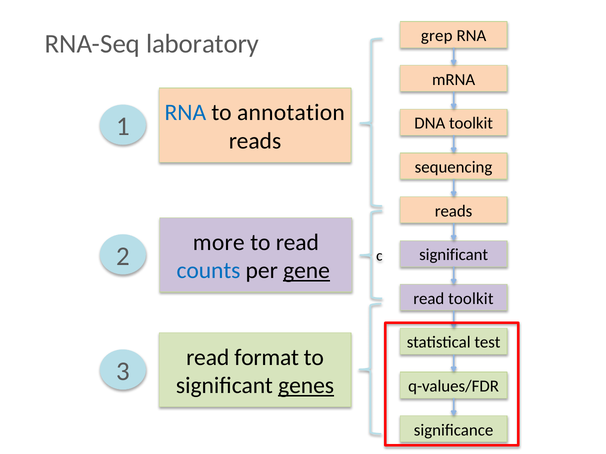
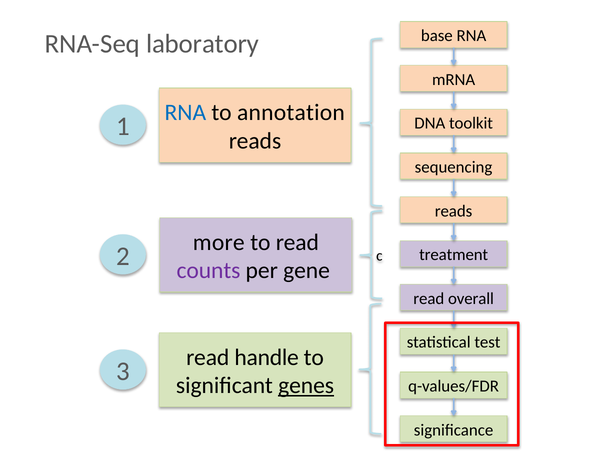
grep: grep -> base
significant at (454, 255): significant -> treatment
counts colour: blue -> purple
gene underline: present -> none
read toolkit: toolkit -> overall
format: format -> handle
